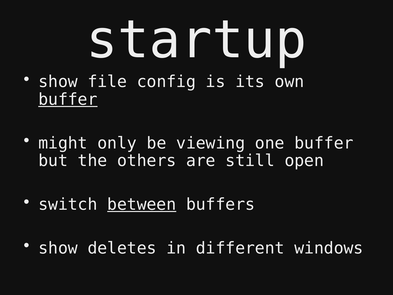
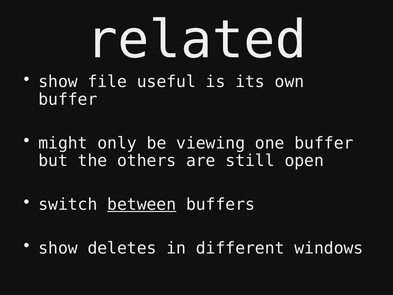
startup: startup -> related
config: config -> useful
buffer at (68, 99) underline: present -> none
